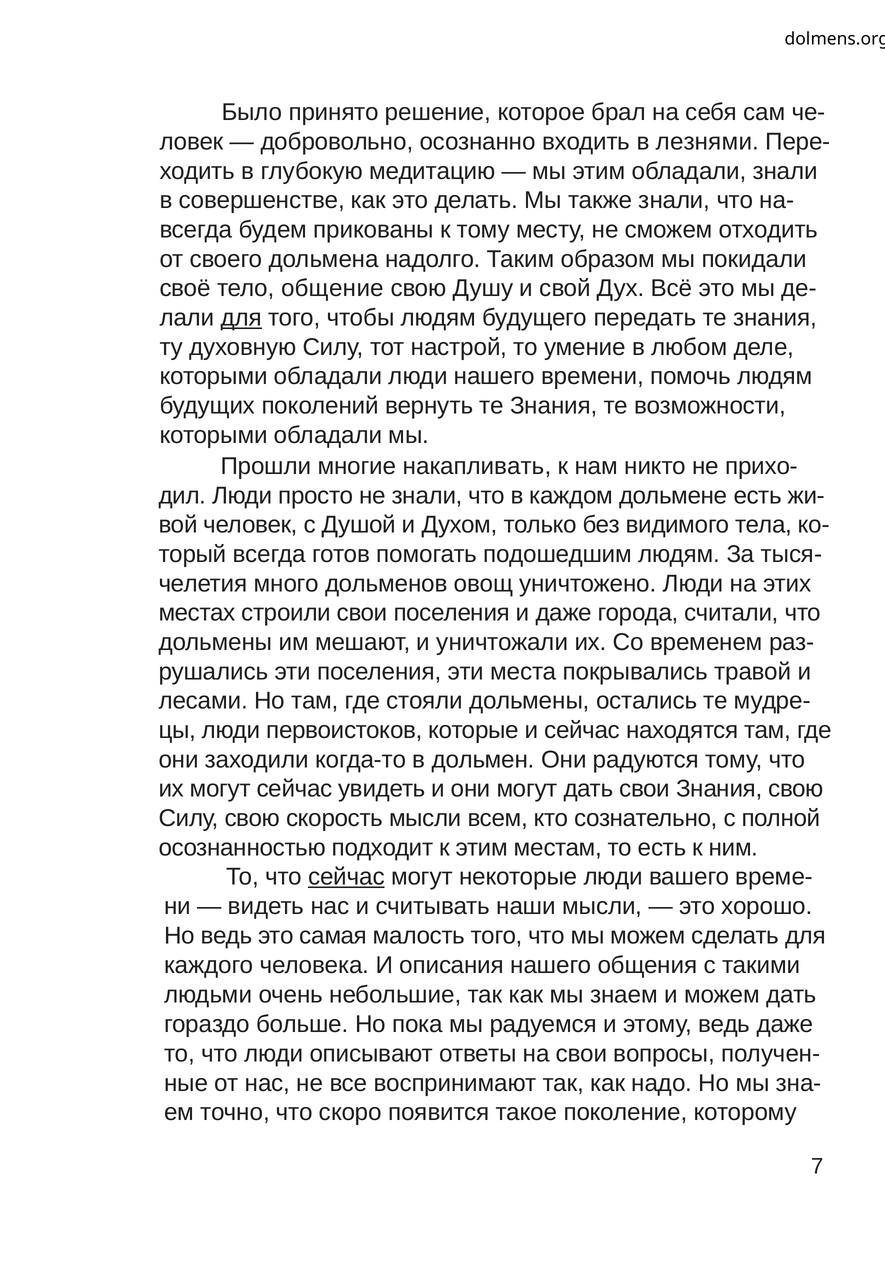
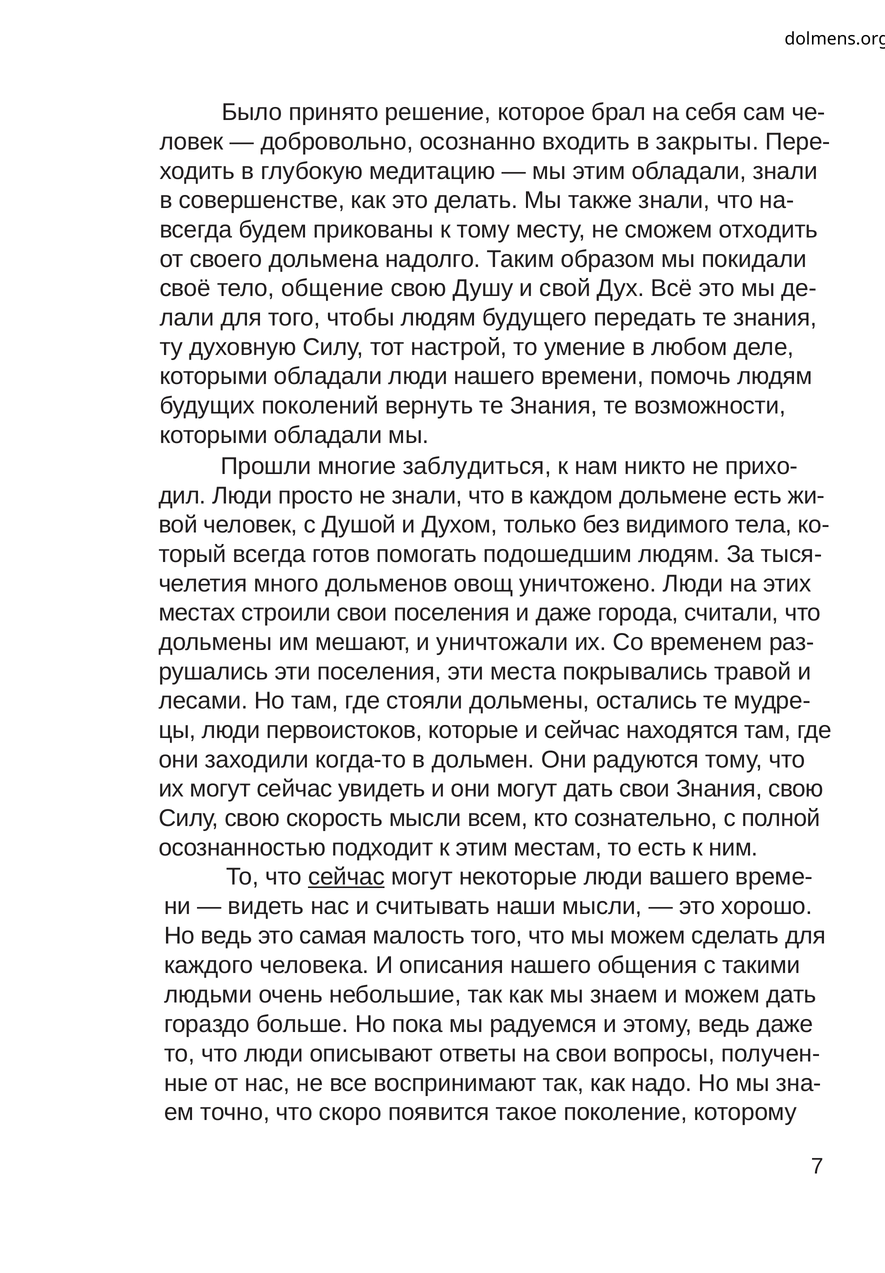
лезнями: лезнями -> закрыты
для at (241, 318) underline: present -> none
накапливать: накапливать -> заблудиться
